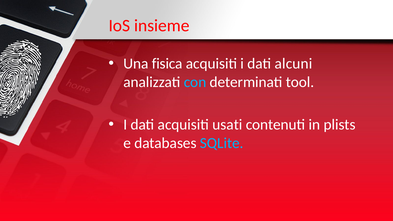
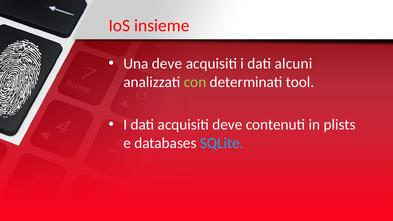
Una fisica: fisica -> deve
con colour: light blue -> light green
acquisiti usati: usati -> deve
